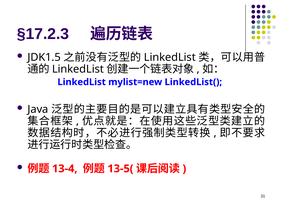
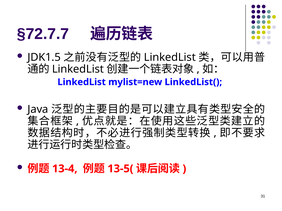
§17.2.3: §17.2.3 -> §72.7.7
